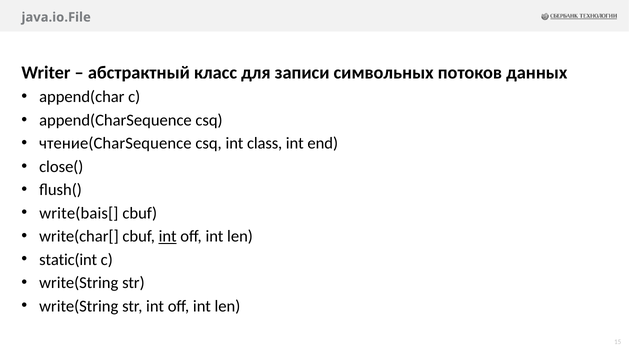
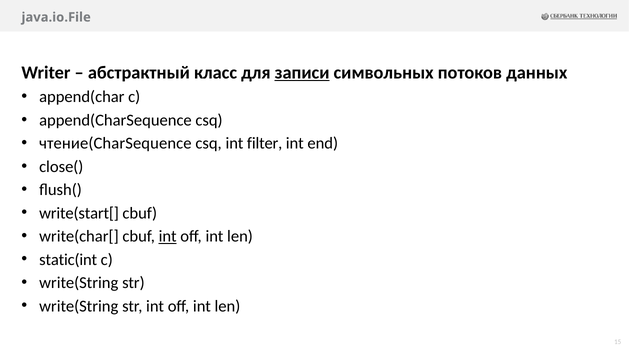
записи underline: none -> present
class: class -> filter
write(bais[: write(bais[ -> write(start[
